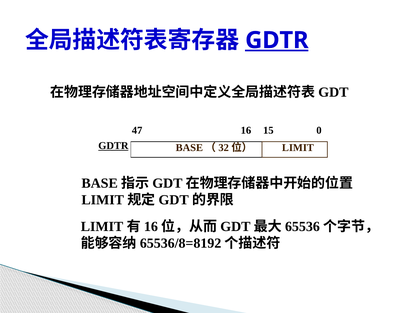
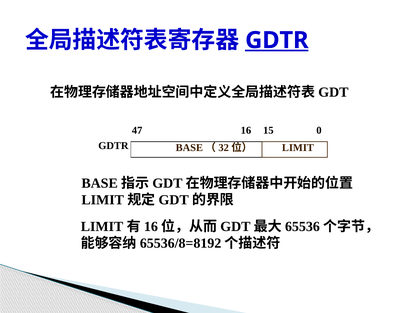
GDTR at (113, 146) underline: present -> none
